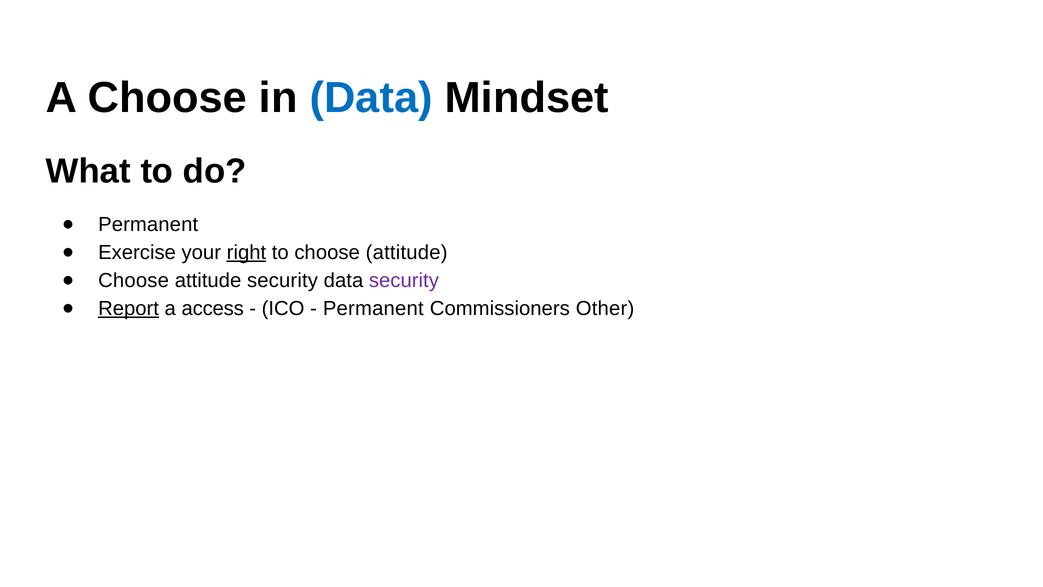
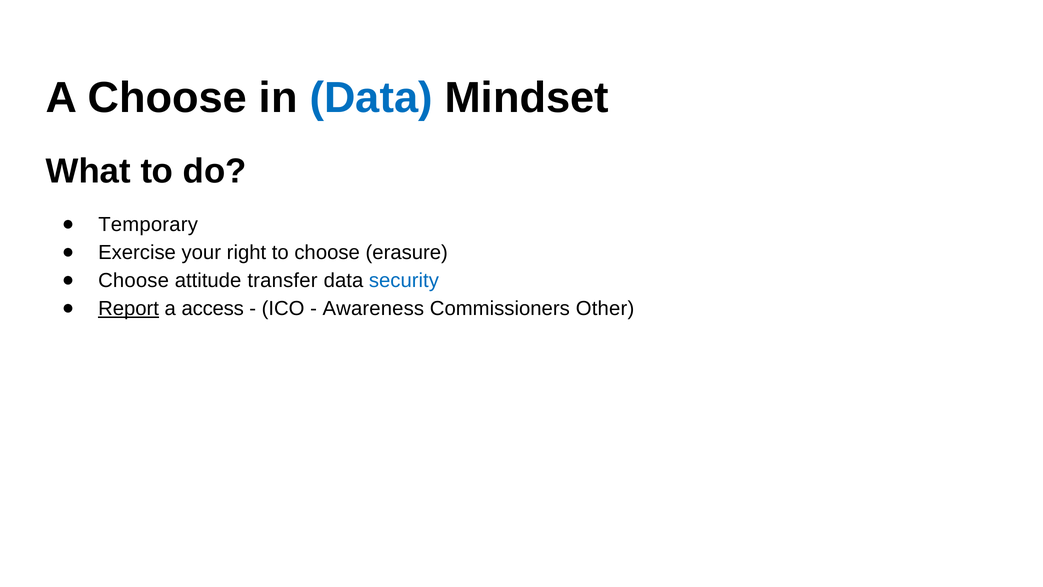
Permanent at (148, 224): Permanent -> Temporary
right underline: present -> none
to choose attitude: attitude -> erasure
attitude security: security -> transfer
security at (404, 280) colour: purple -> blue
Permanent at (373, 308): Permanent -> Awareness
